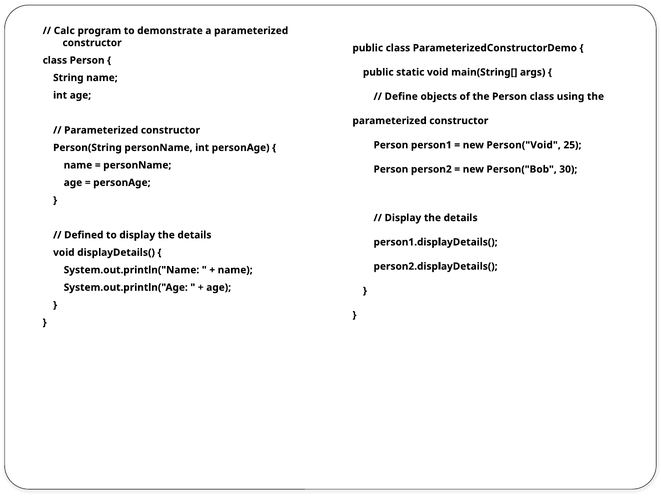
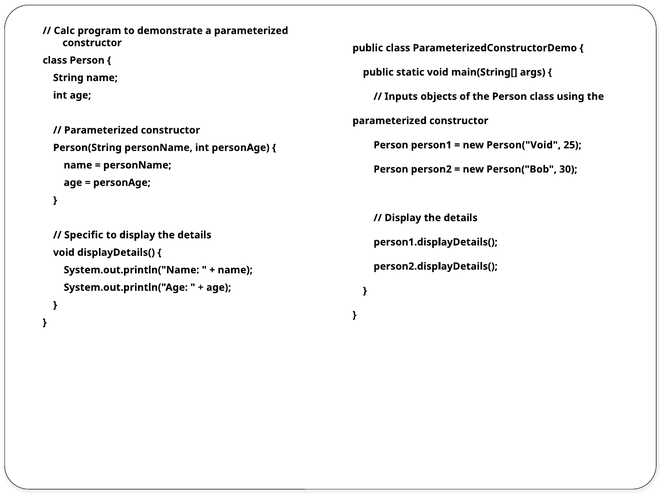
Define: Define -> Inputs
Defined: Defined -> Specific
